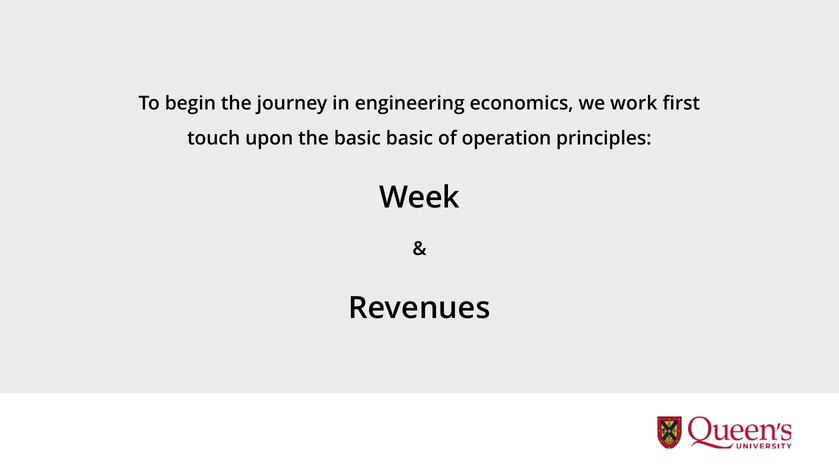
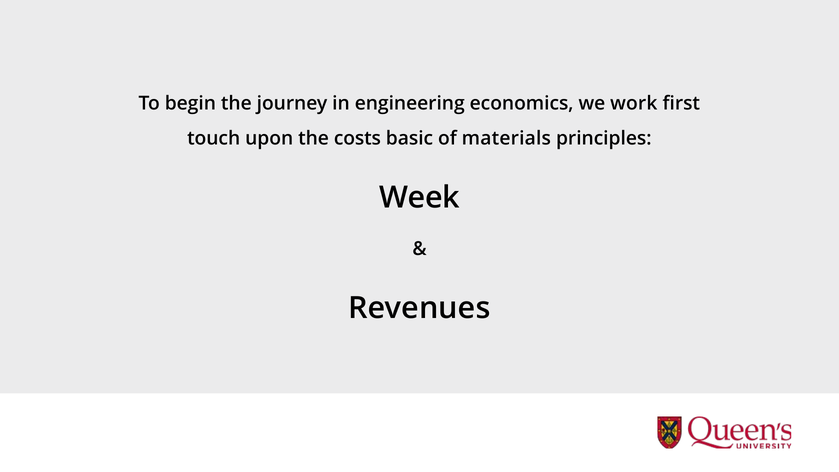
the basic: basic -> costs
operation: operation -> materials
